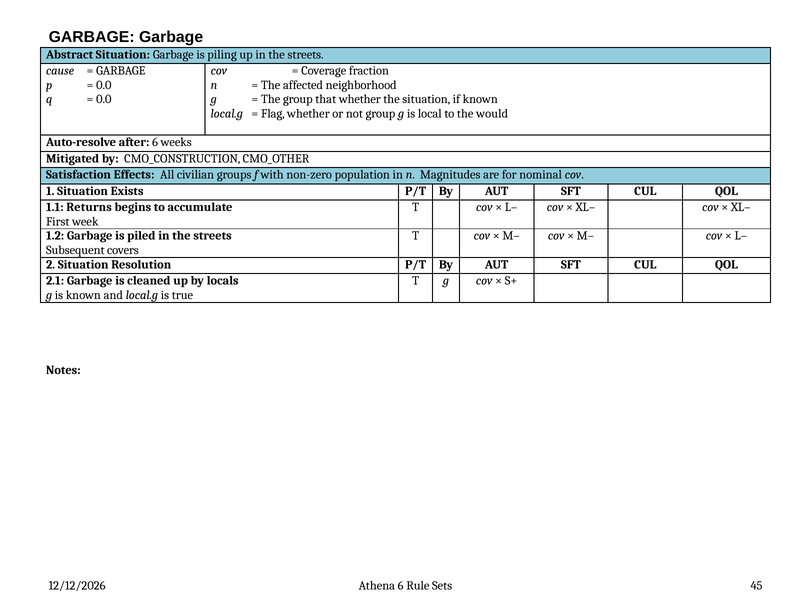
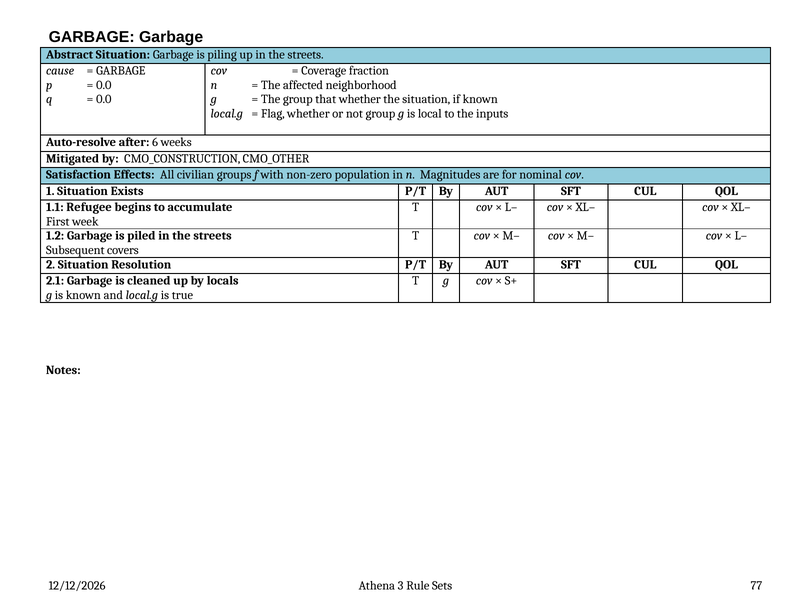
would: would -> inputs
Returns: Returns -> Refugee
Athena 6: 6 -> 3
45: 45 -> 77
